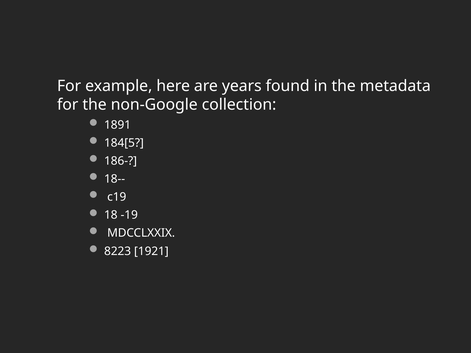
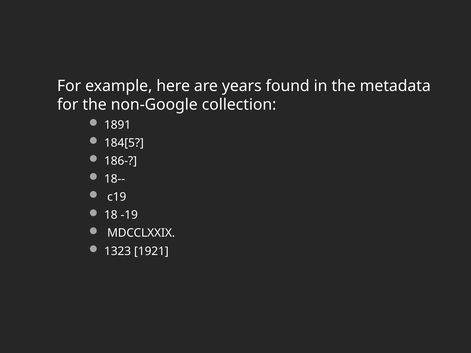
8223: 8223 -> 1323
